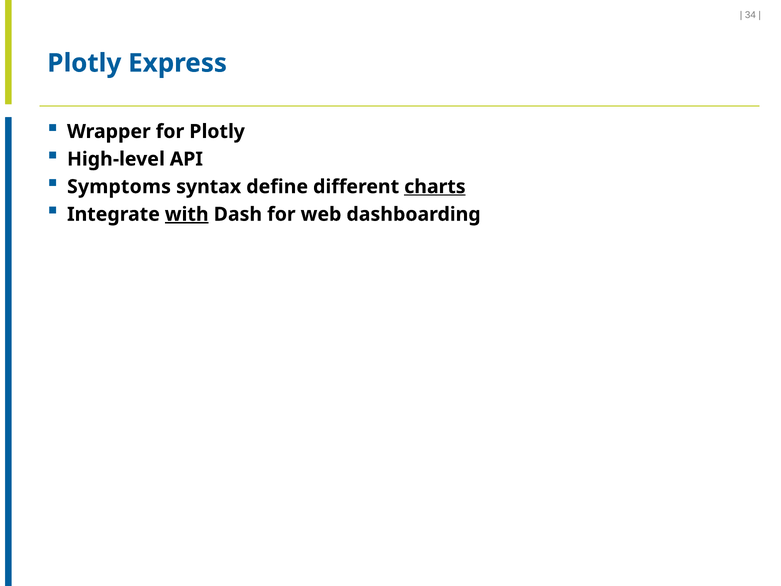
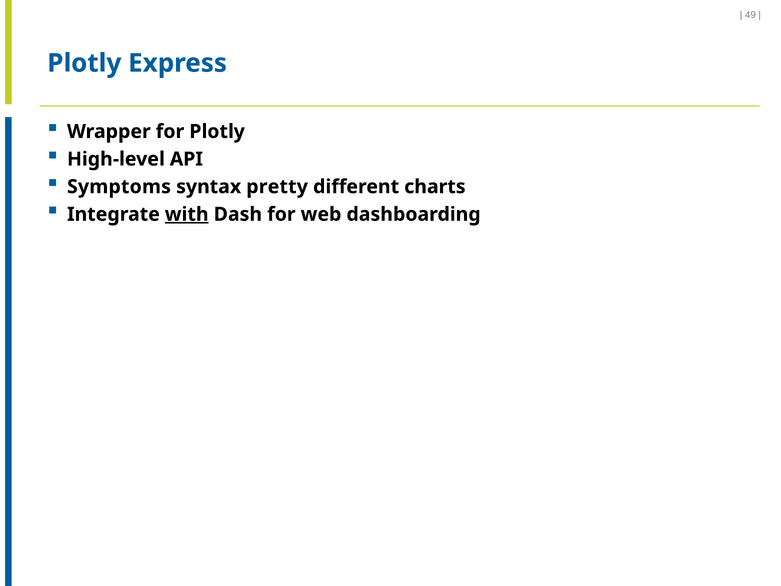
34: 34 -> 49
define: define -> pretty
charts underline: present -> none
